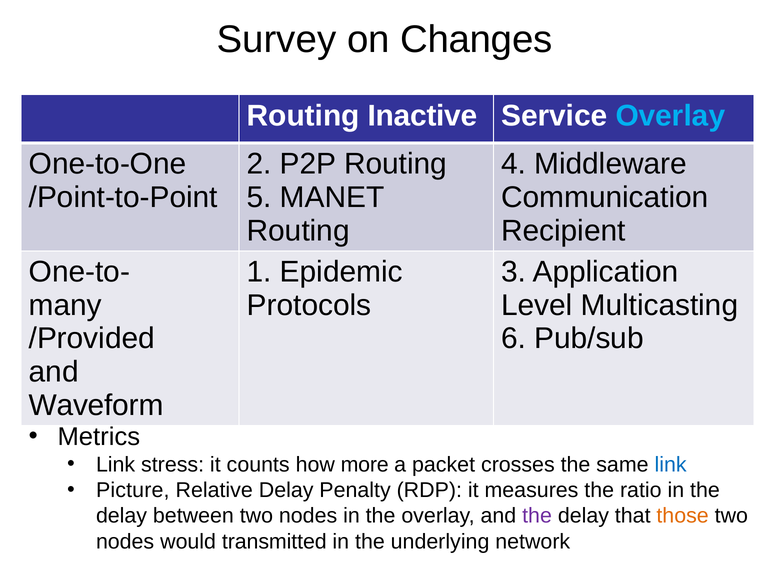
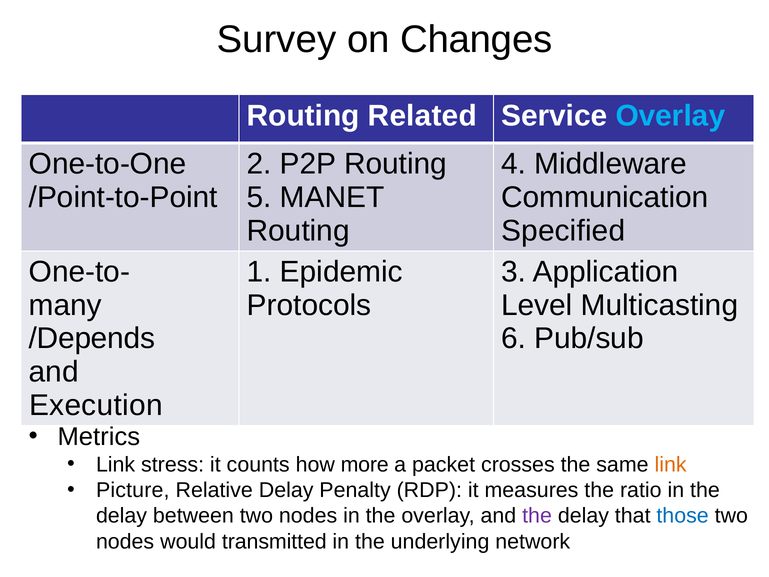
Inactive: Inactive -> Related
Recipient: Recipient -> Specified
/Provided: /Provided -> /Depends
Waveform: Waveform -> Execution
link at (671, 464) colour: blue -> orange
those colour: orange -> blue
